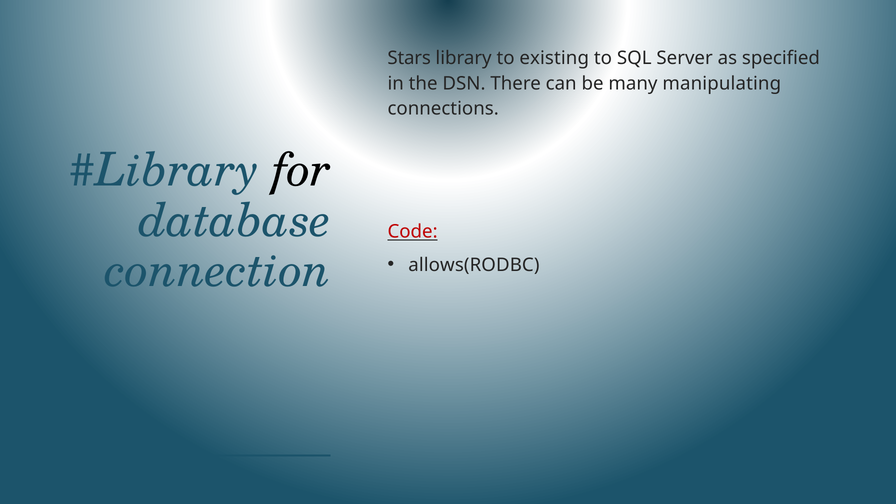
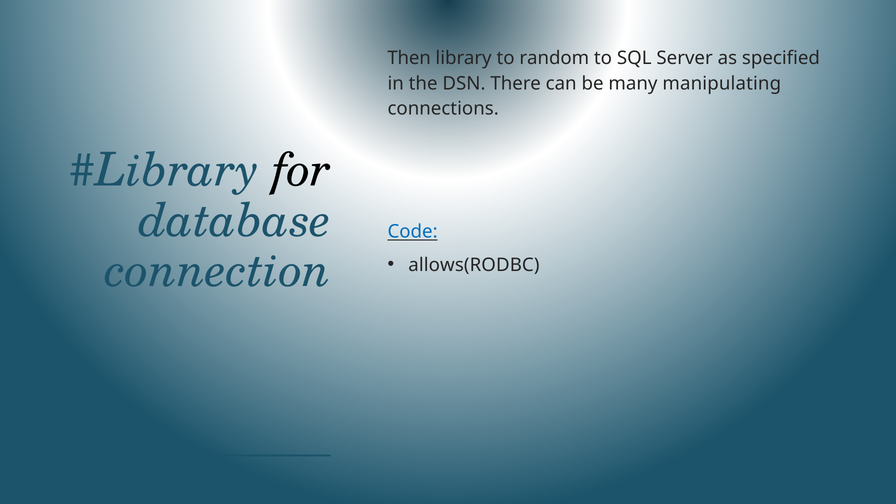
Stars: Stars -> Then
existing: existing -> random
Code colour: red -> blue
